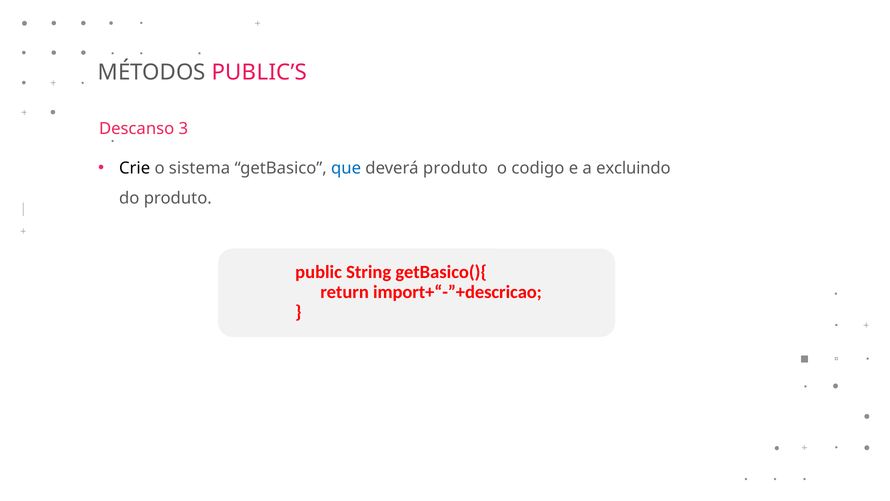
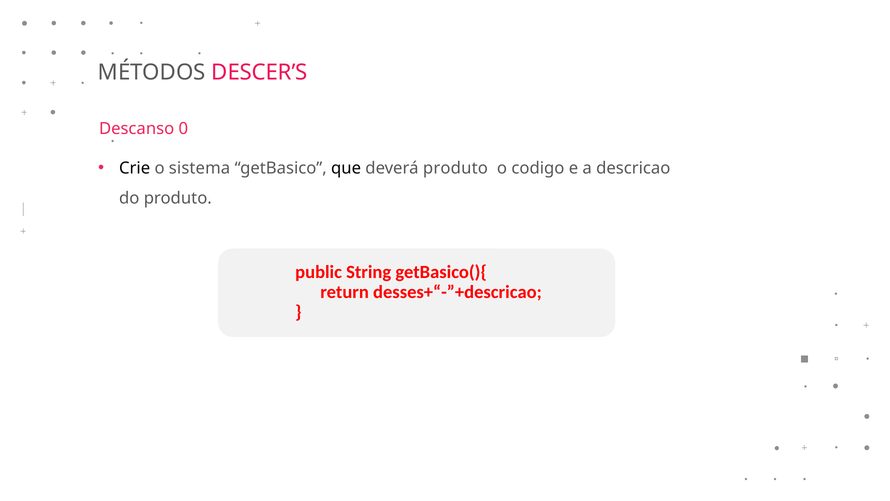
PUBLIC’S: PUBLIC’S -> DESCER’S
3: 3 -> 0
que colour: blue -> black
excluindo: excluindo -> descricao
import+“-”+descricao: import+“-”+descricao -> desses+“-”+descricao
